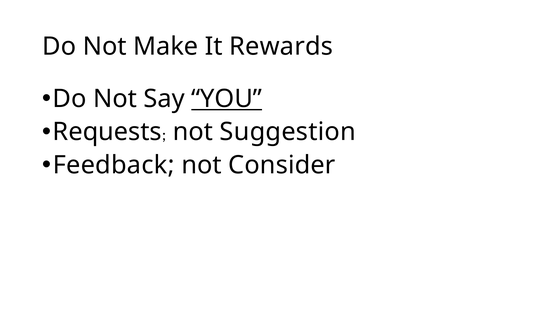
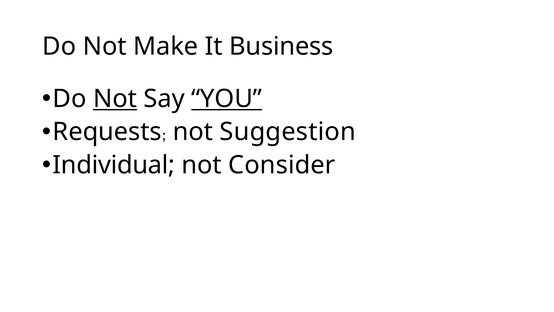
Rewards: Rewards -> Business
Not at (115, 99) underline: none -> present
Feedback: Feedback -> Individual
